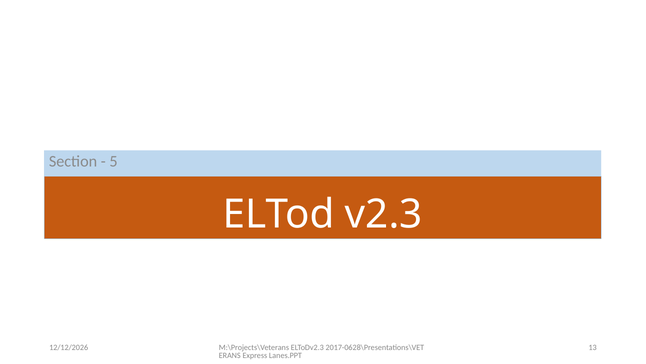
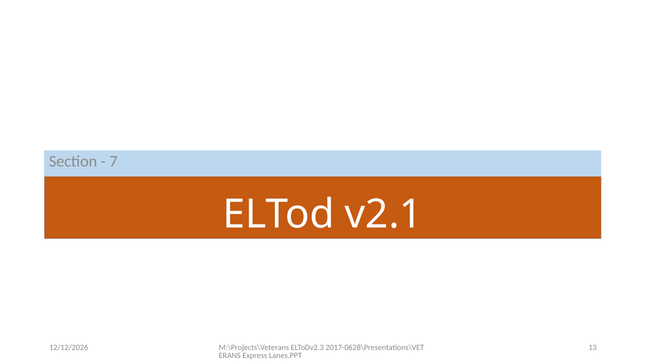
5: 5 -> 7
v2.3: v2.3 -> v2.1
